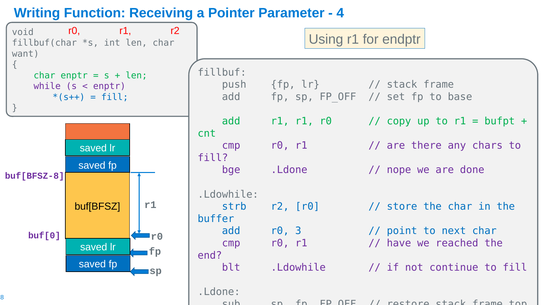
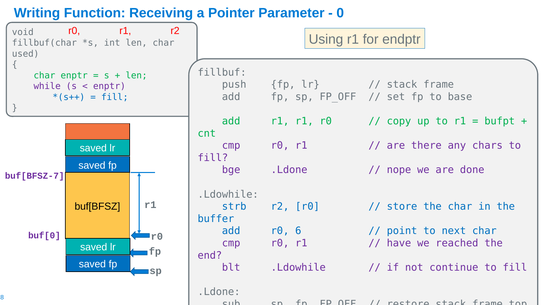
4: 4 -> 0
want: want -> used
buf[BFSZ-8: buf[BFSZ-8 -> buf[BFSZ-7
3: 3 -> 6
